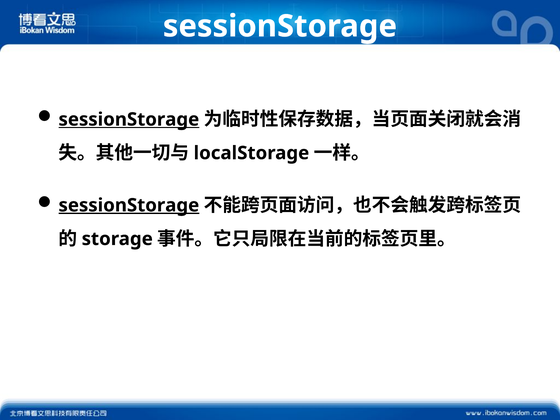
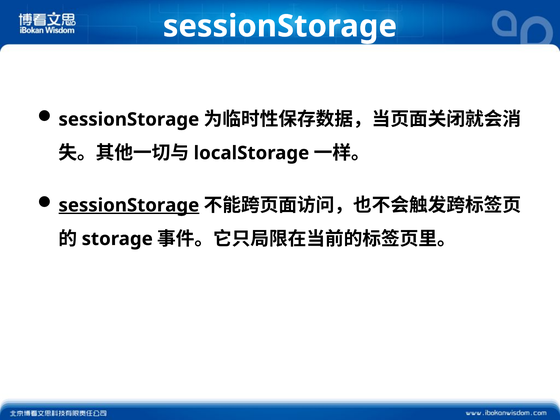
sessionStorage at (129, 119) underline: present -> none
